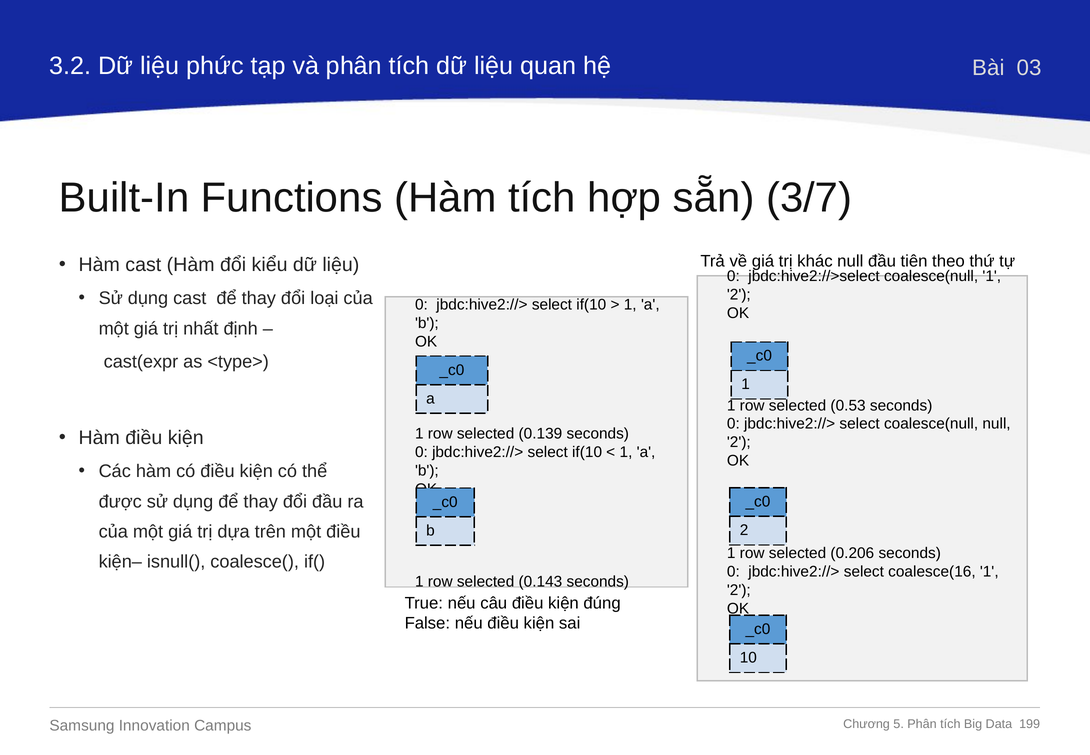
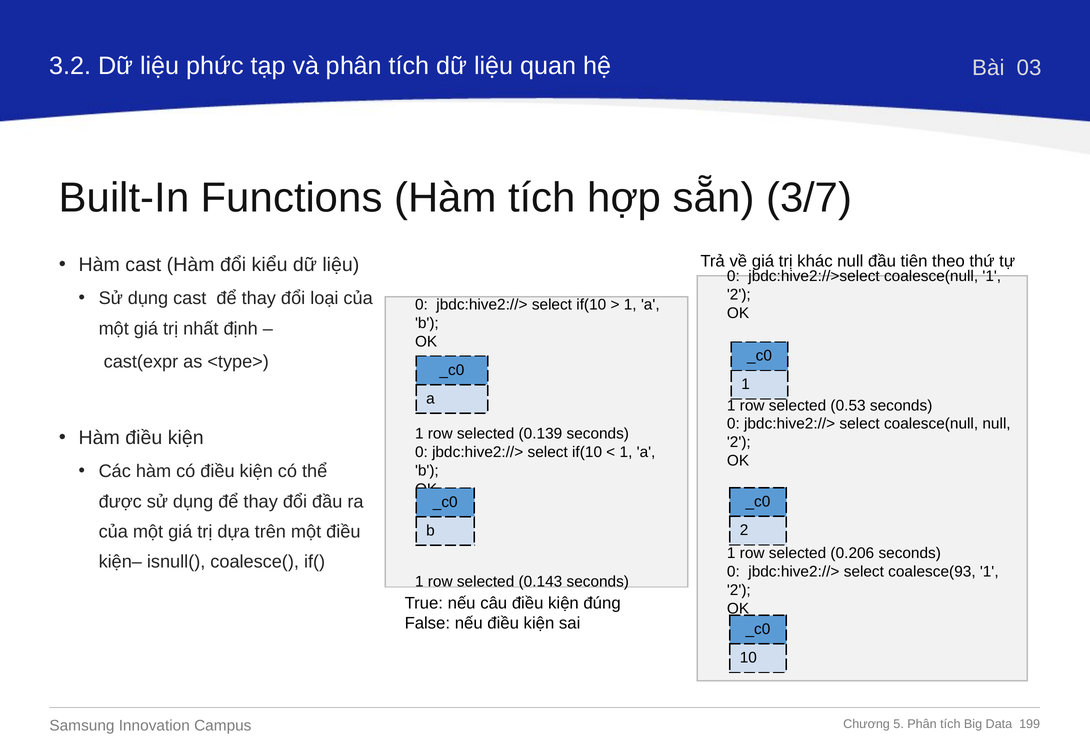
coalesce(16: coalesce(16 -> coalesce(93
